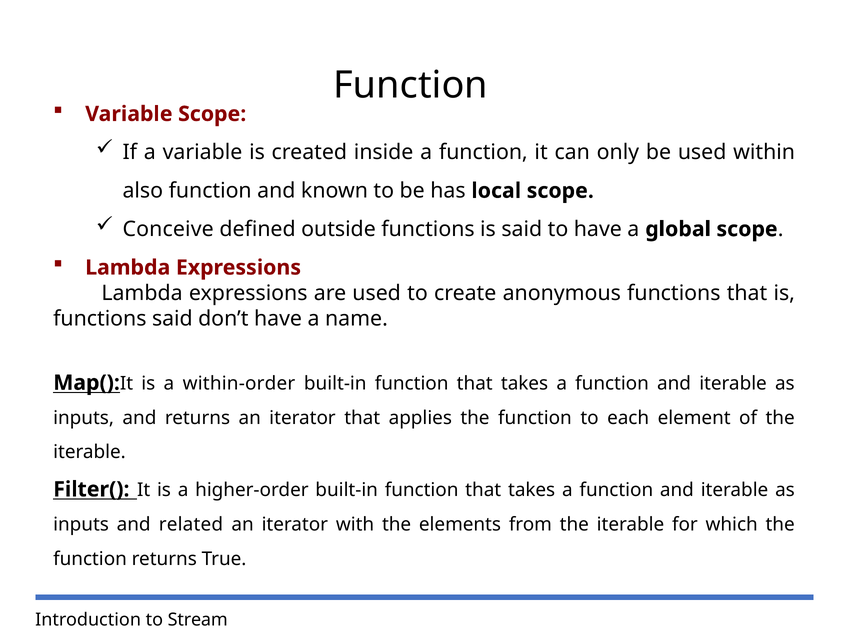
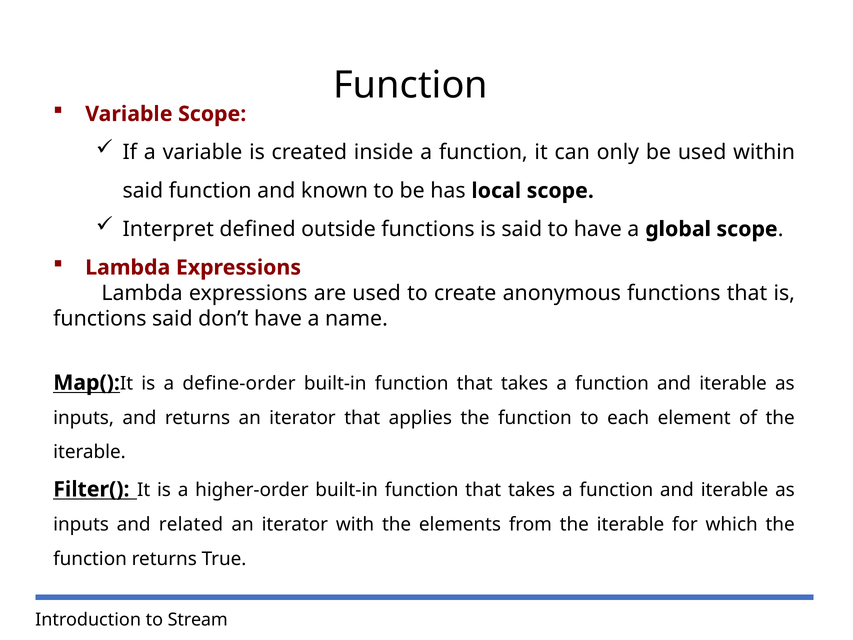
also at (143, 191): also -> said
Conceive: Conceive -> Interpret
within-order: within-order -> define-order
